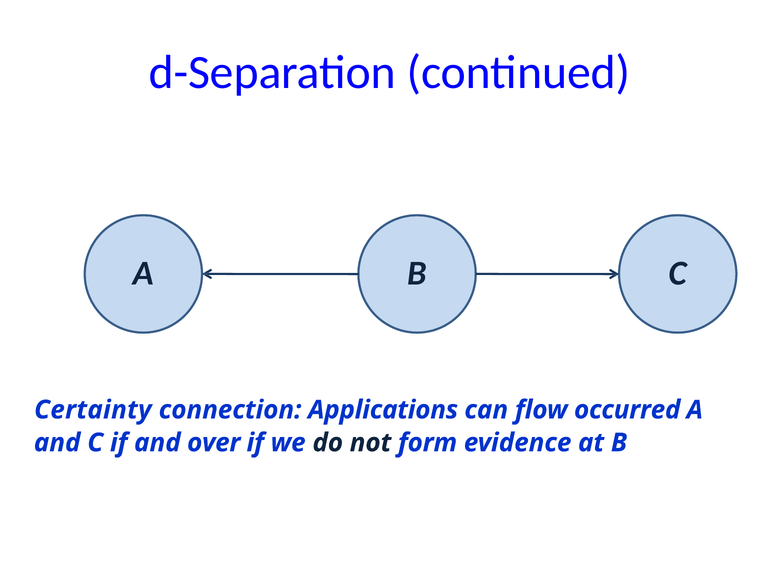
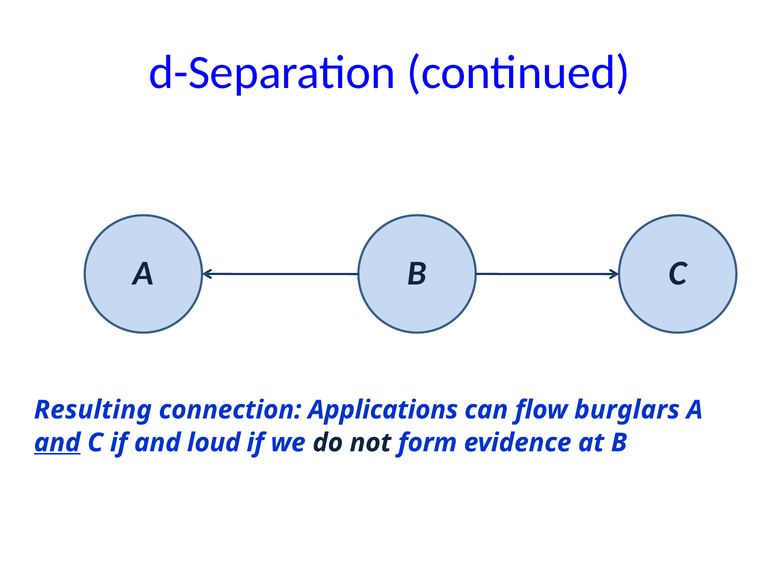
Certainty: Certainty -> Resulting
occurred: occurred -> burglars
and at (57, 442) underline: none -> present
over: over -> loud
